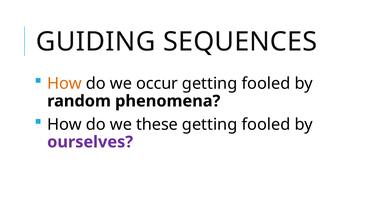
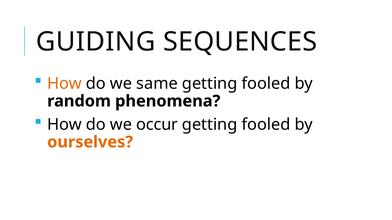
occur: occur -> same
these: these -> occur
ourselves colour: purple -> orange
